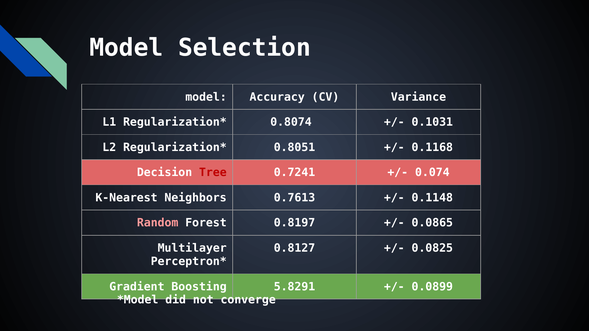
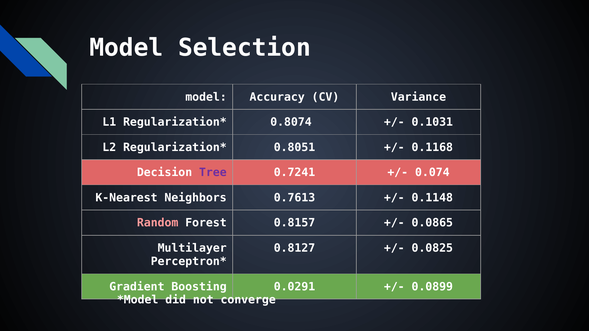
Tree colour: red -> purple
0.8197: 0.8197 -> 0.8157
5.8291: 5.8291 -> 0.0291
